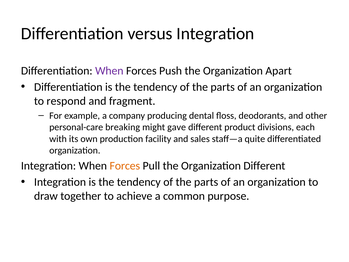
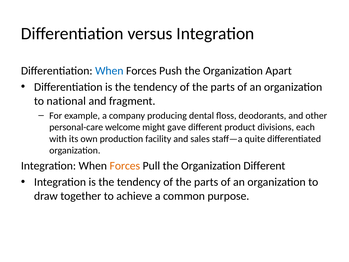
When at (109, 71) colour: purple -> blue
respond: respond -> national
breaking: breaking -> welcome
